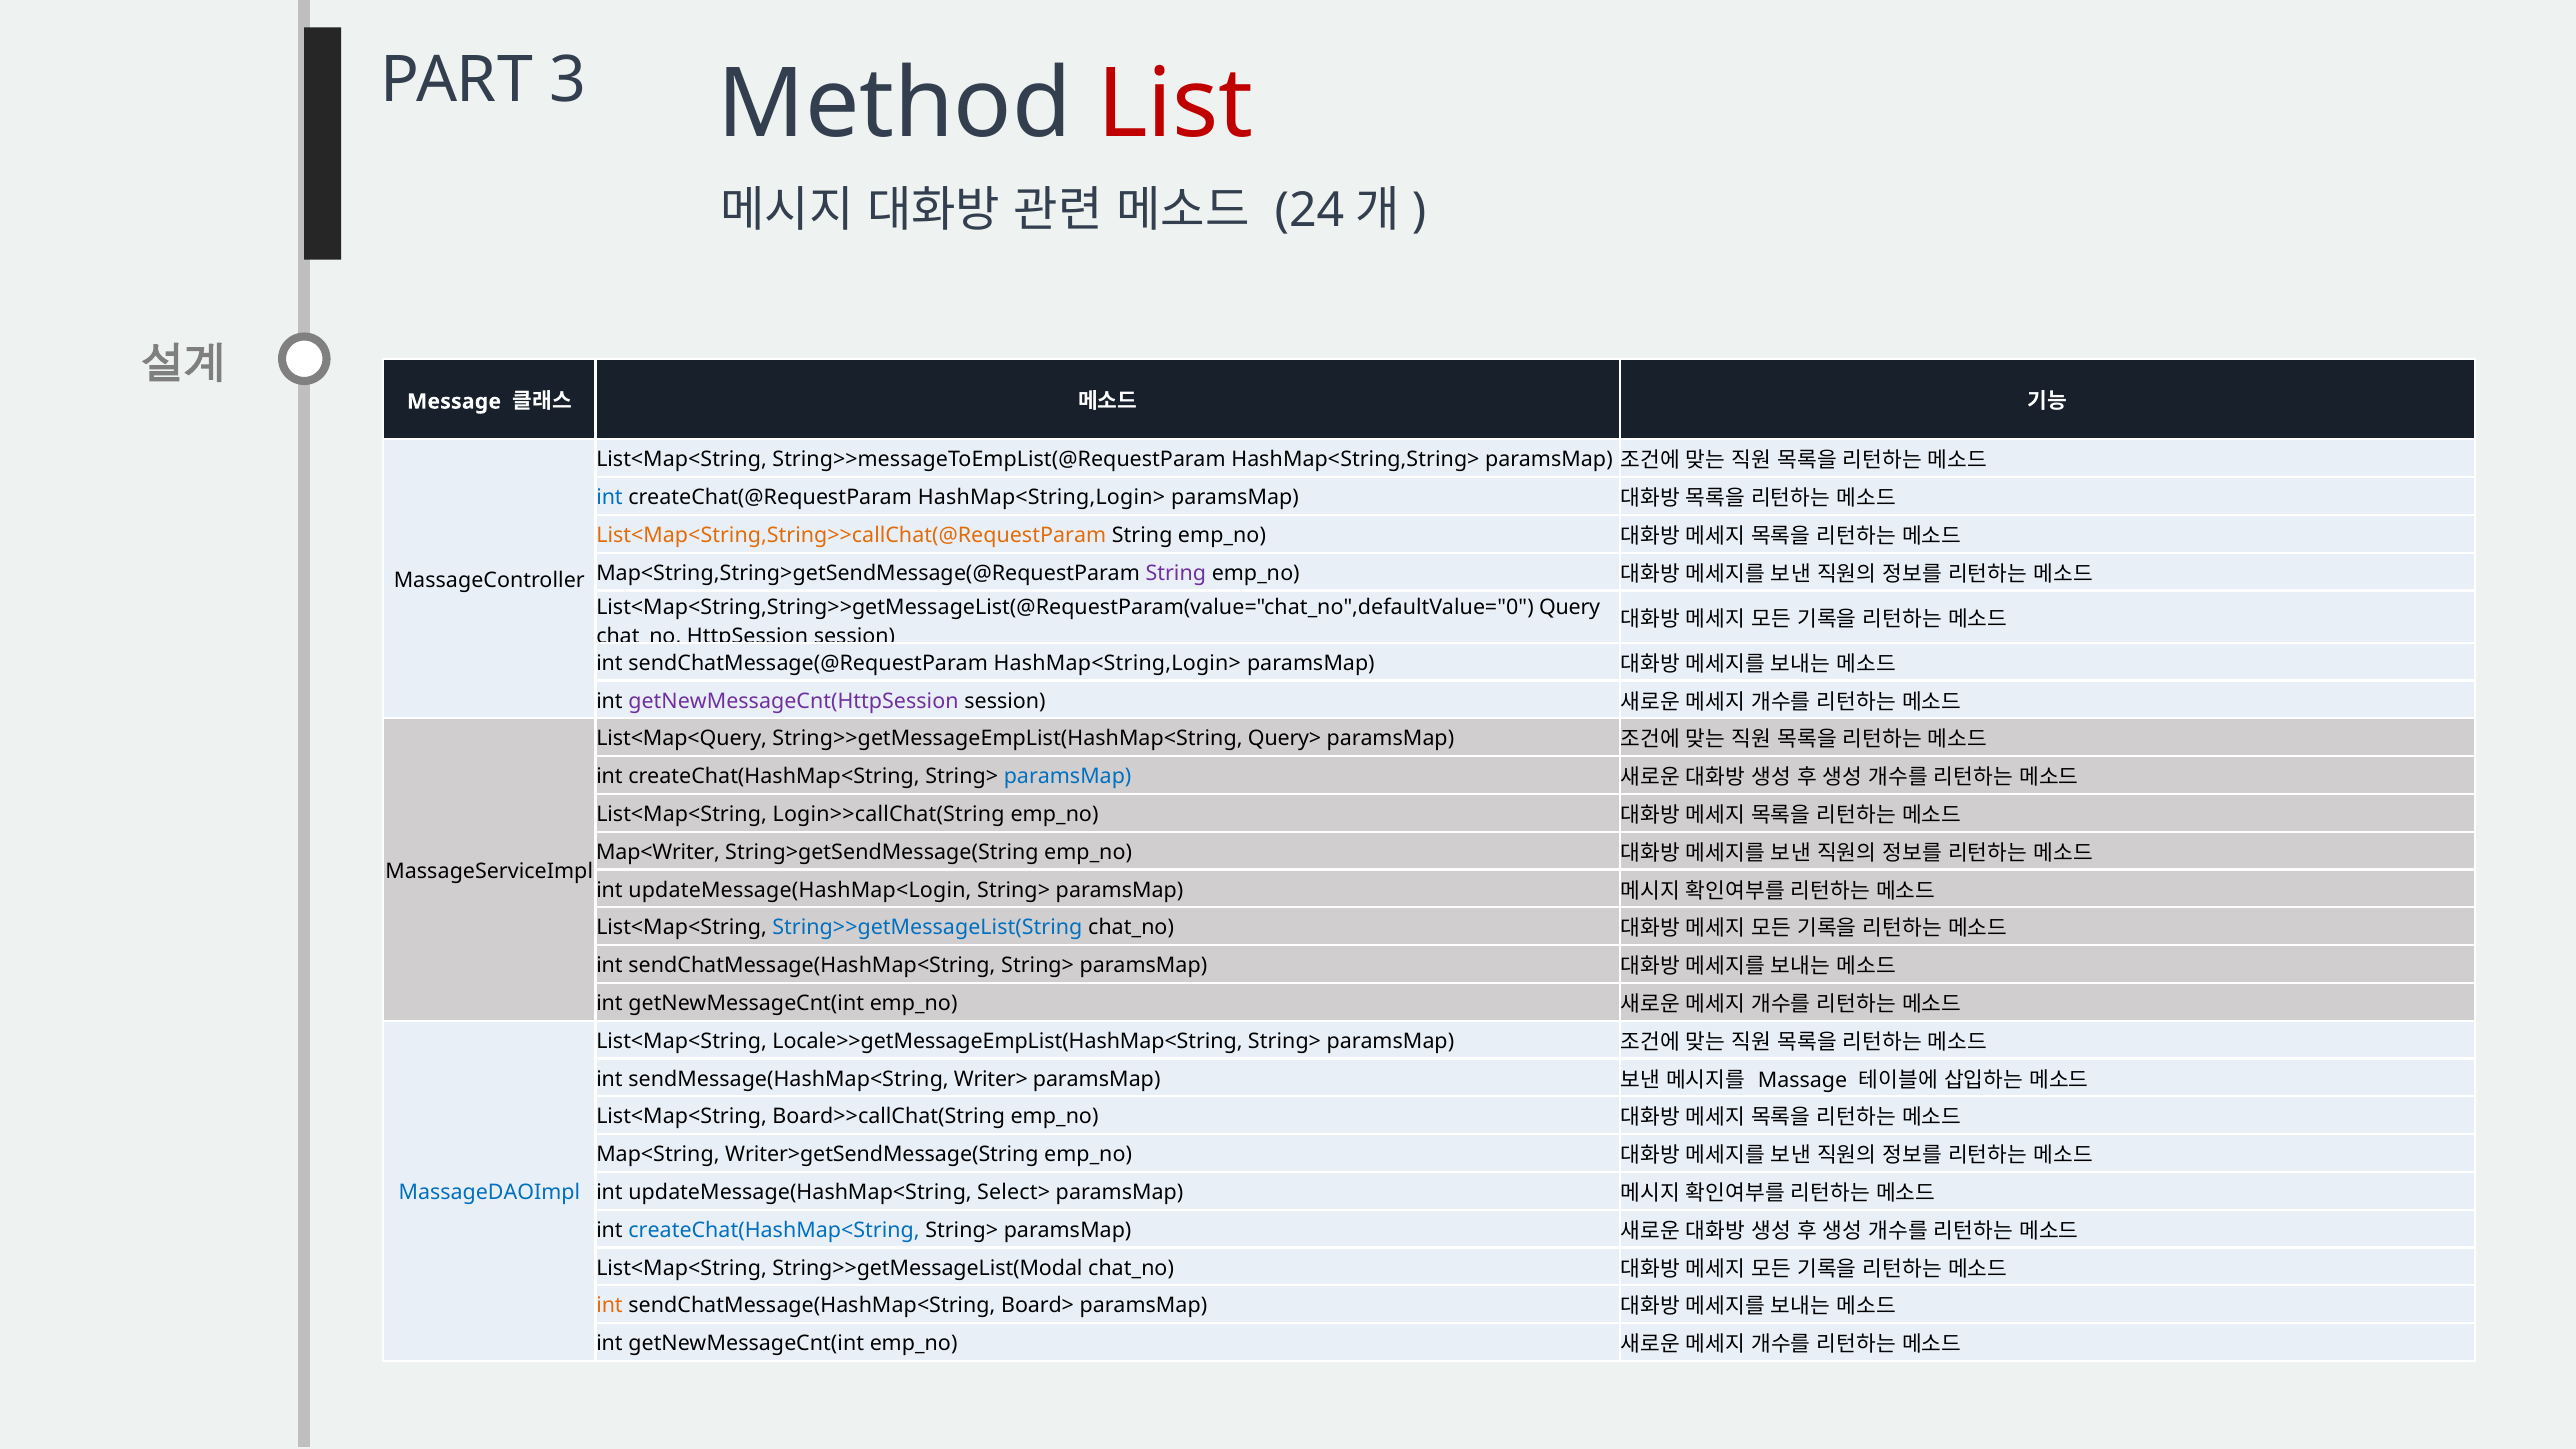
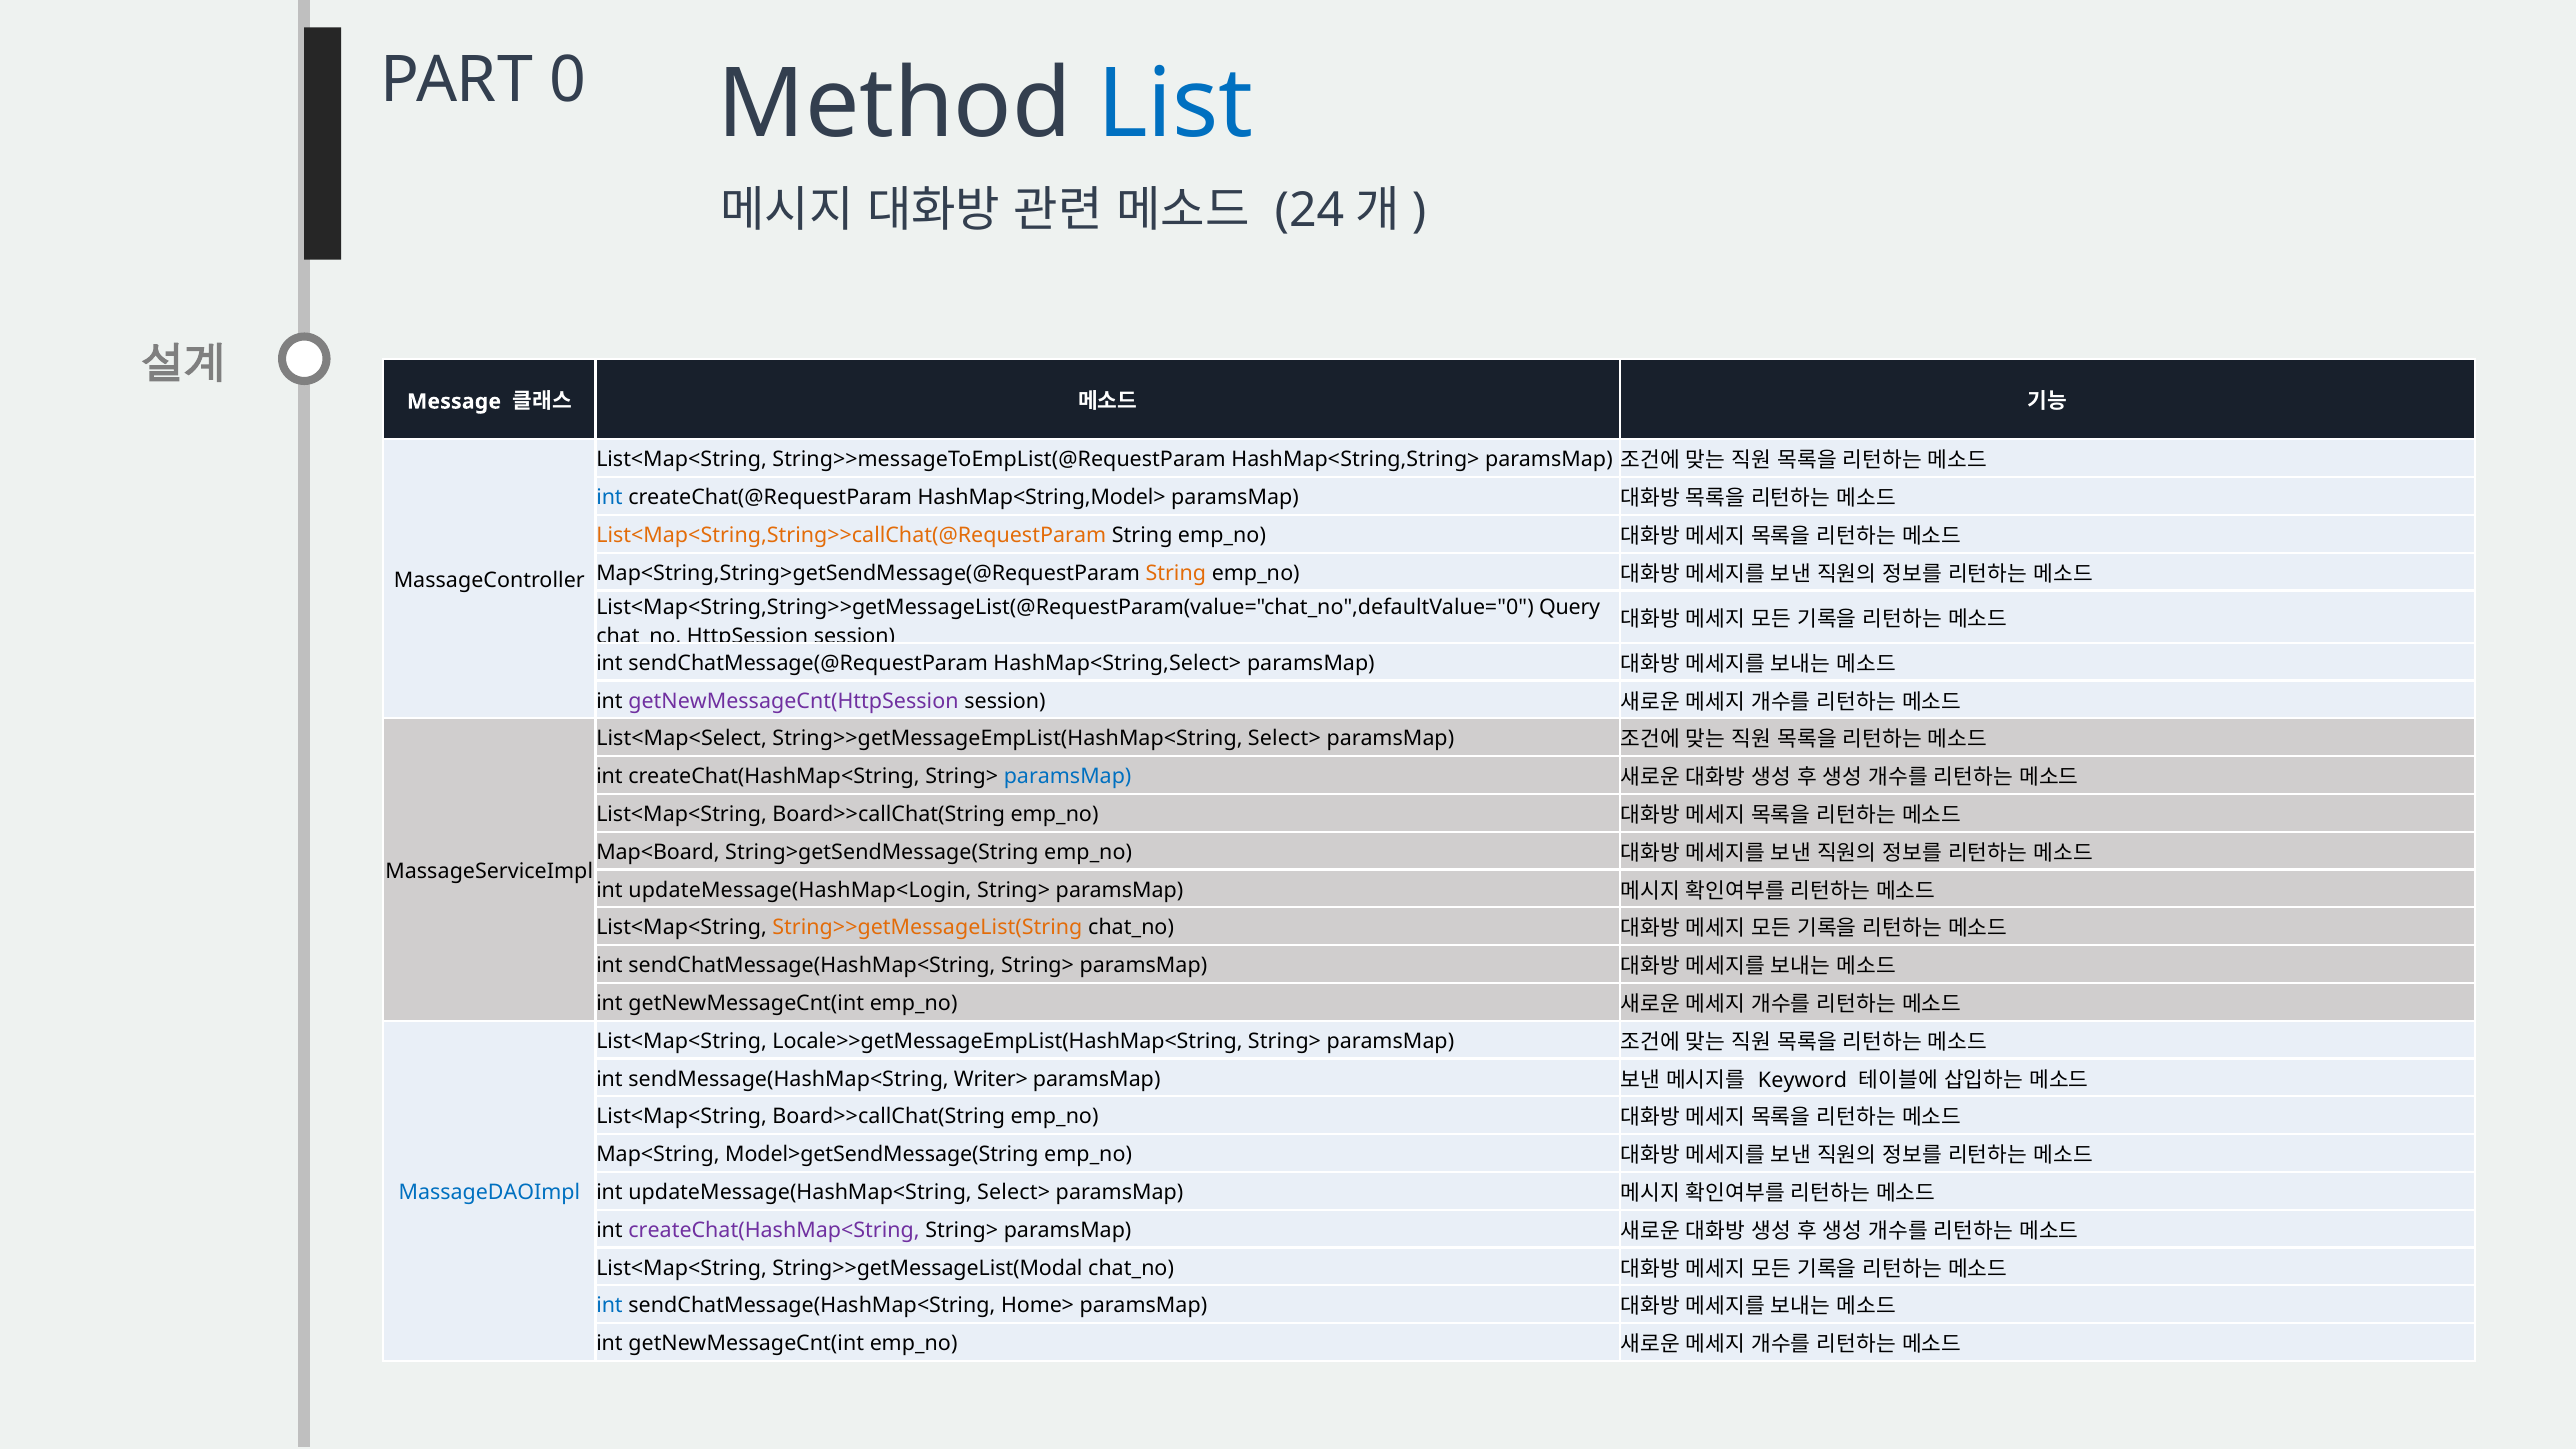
3: 3 -> 0
List colour: red -> blue
createChat(@RequestParam HashMap<String,Login>: HashMap<String,Login> -> HashMap<String,Model>
String at (1176, 573) colour: purple -> orange
sendChatMessage(@RequestParam HashMap<String,Login>: HashMap<String,Login> -> HashMap<String,Select>
List<Map<Query: List<Map<Query -> List<Map<Select
String>>getMessageEmpList(HashMap<String Query>: Query> -> Select>
Login>>callChat(String at (889, 814): Login>>callChat(String -> Board>>callChat(String
Map<Writer: Map<Writer -> Map<Board
String>>getMessageList(String colour: blue -> orange
Massage: Massage -> Keyword
Writer>getSendMessage(String: Writer>getSendMessage(String -> Model>getSendMessage(String
createChat(HashMap<String at (774, 1230) colour: blue -> purple
int at (609, 1306) colour: orange -> blue
Board>: Board> -> Home>
